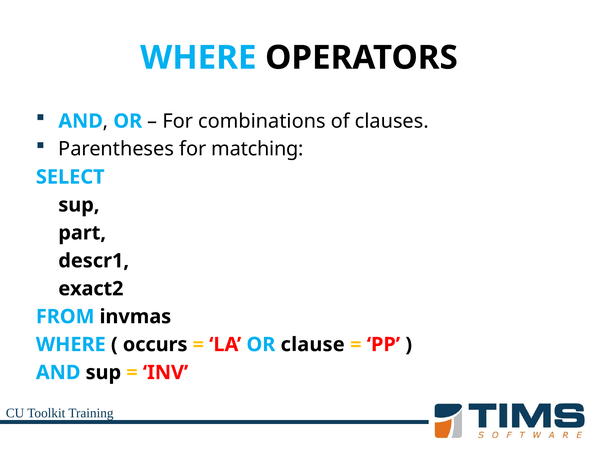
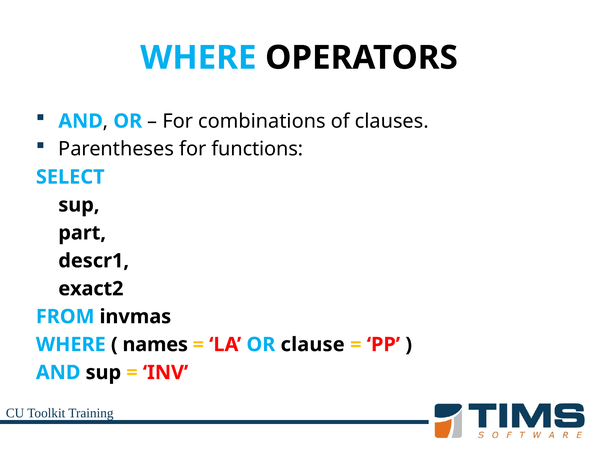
matching: matching -> functions
occurs: occurs -> names
